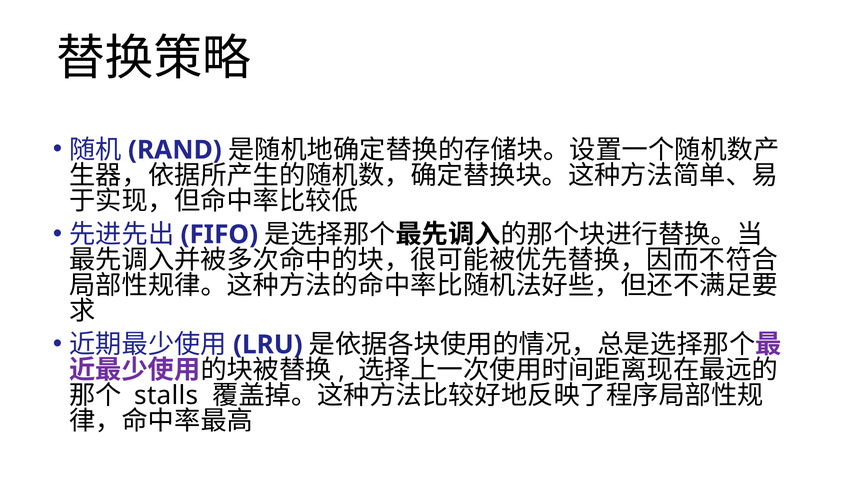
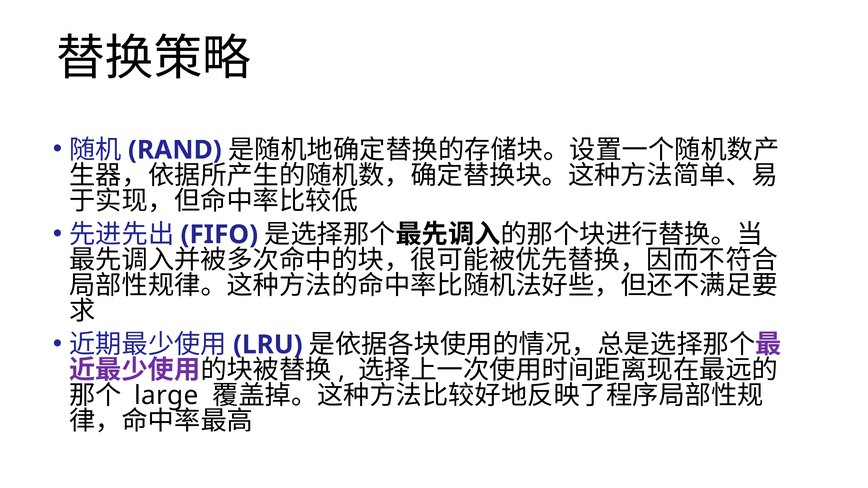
stalls: stalls -> large
